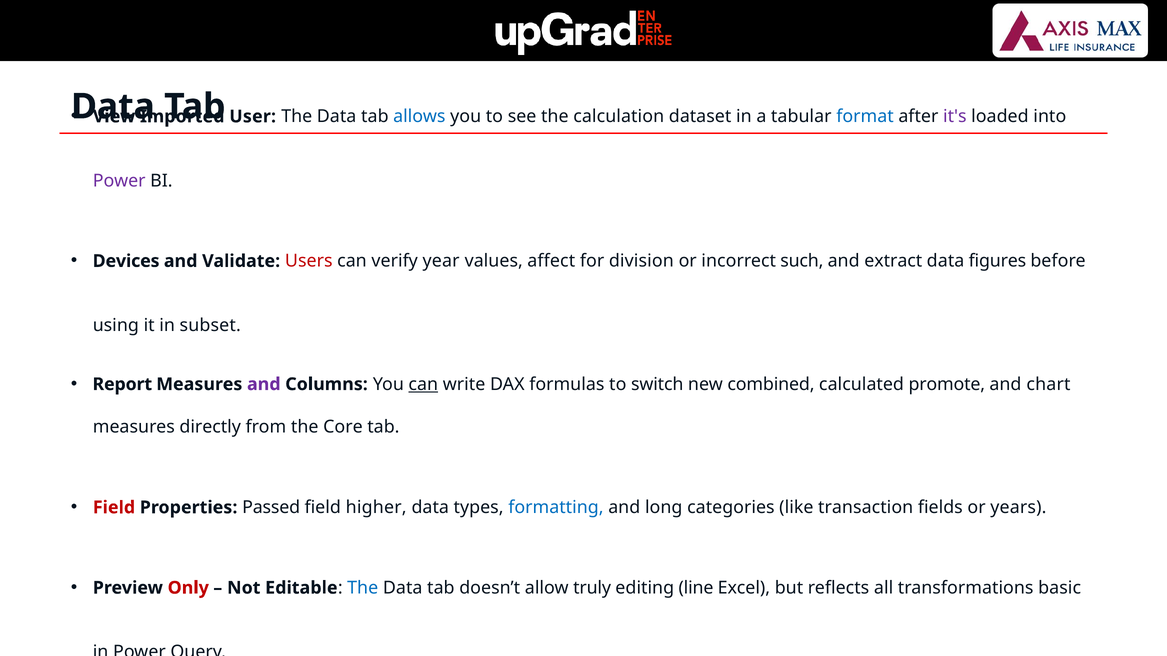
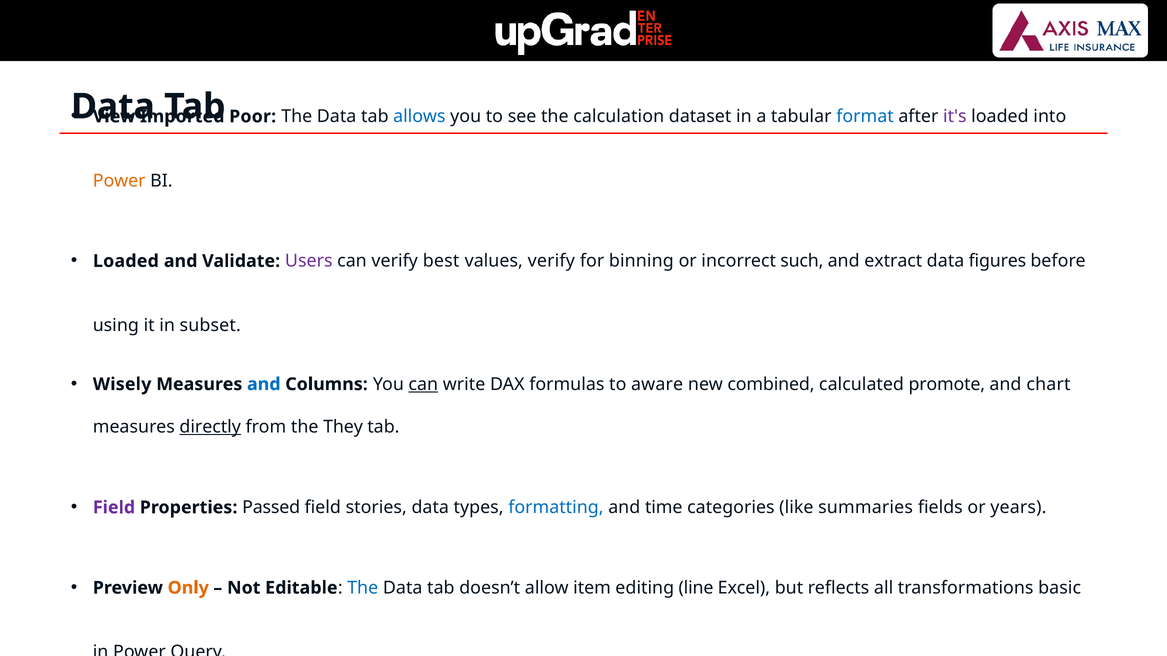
User: User -> Poor
Power at (119, 181) colour: purple -> orange
Devices at (126, 261): Devices -> Loaded
Users colour: red -> purple
year: year -> best
values affect: affect -> verify
division: division -> binning
Report: Report -> Wisely
and at (264, 385) colour: purple -> blue
switch: switch -> aware
directly underline: none -> present
Core: Core -> They
Field at (114, 508) colour: red -> purple
higher: higher -> stories
long: long -> time
transaction: transaction -> summaries
Only colour: red -> orange
truly: truly -> item
